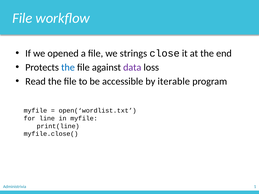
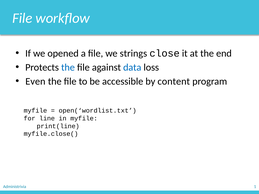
data colour: purple -> blue
Read: Read -> Even
iterable: iterable -> content
